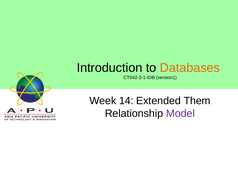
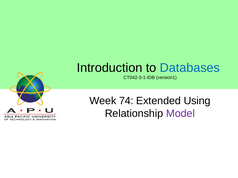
Databases colour: orange -> blue
14: 14 -> 74
Them: Them -> Using
